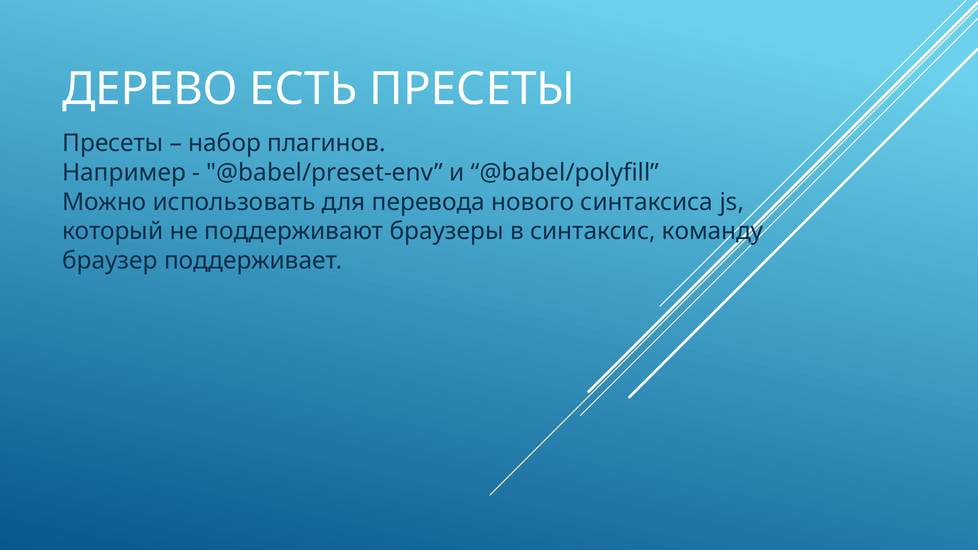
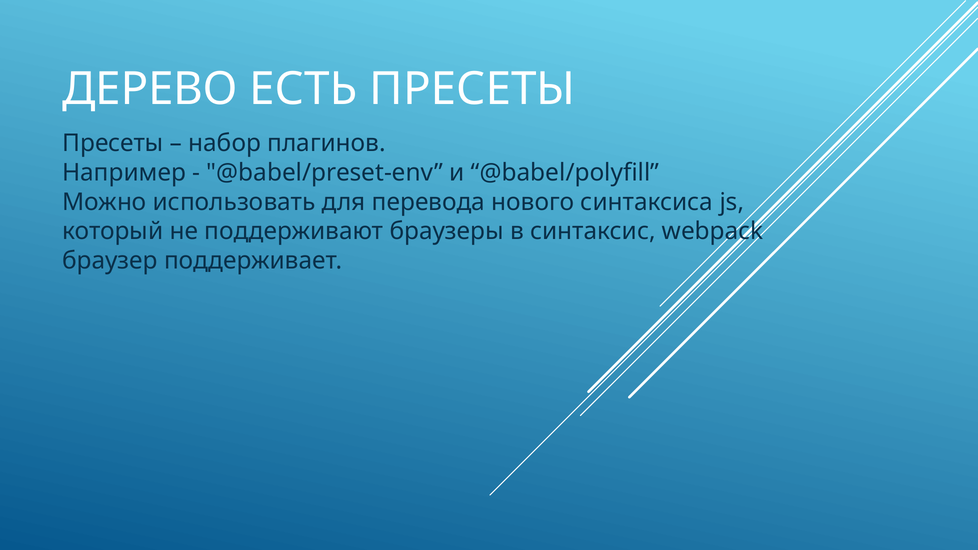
команду: команду -> webpack
